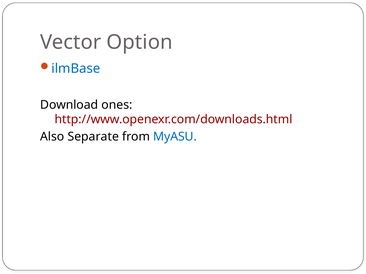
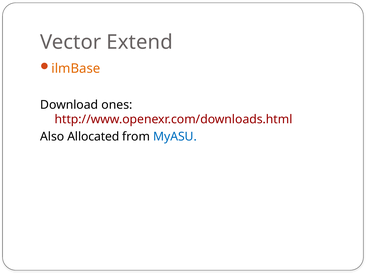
Option: Option -> Extend
ilmBase colour: blue -> orange
Separate: Separate -> Allocated
